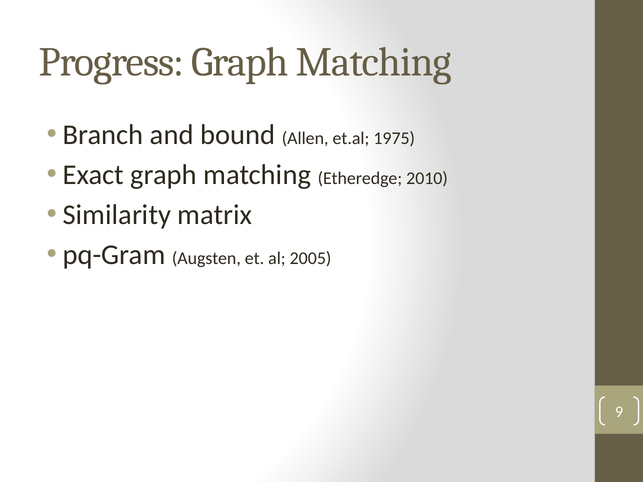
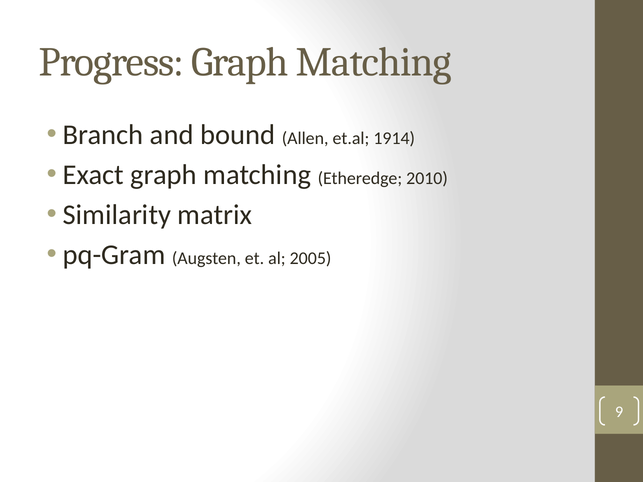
1975: 1975 -> 1914
